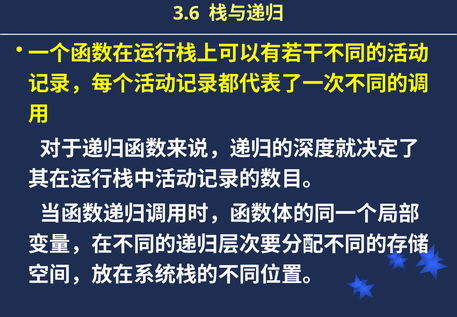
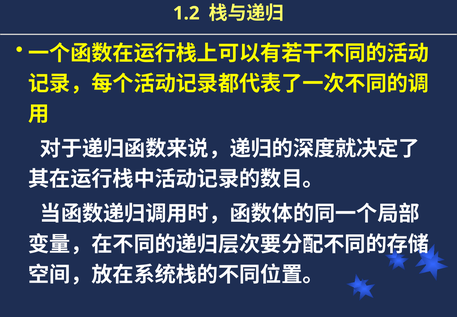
3.6: 3.6 -> 1.2
